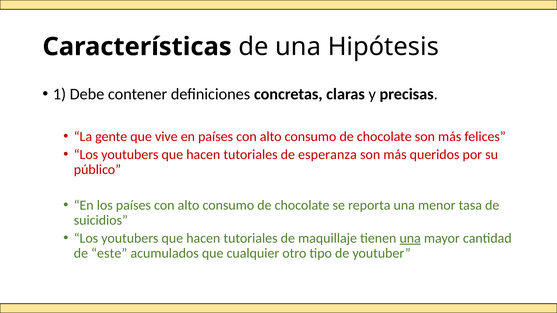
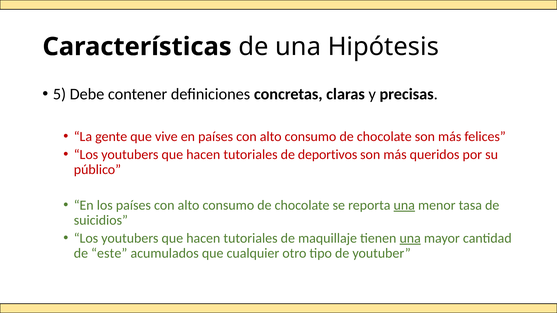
1: 1 -> 5
esperanza: esperanza -> deportivos
una at (404, 205) underline: none -> present
